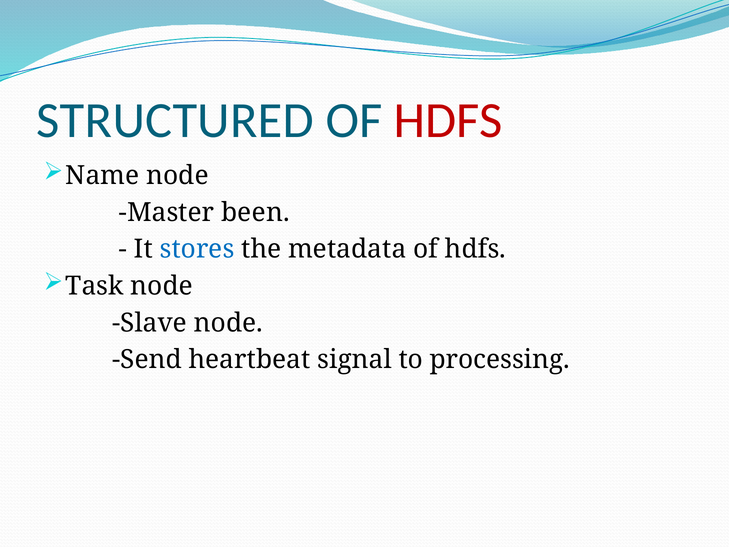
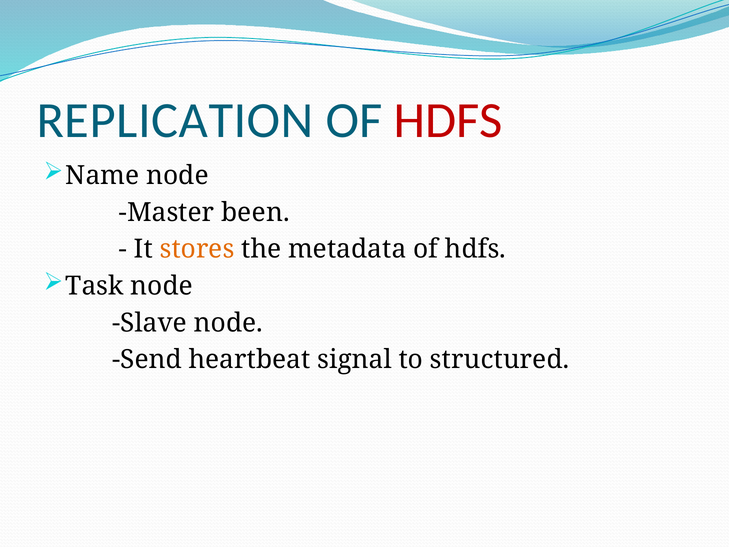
STRUCTURED: STRUCTURED -> REPLICATION
stores colour: blue -> orange
processing: processing -> structured
